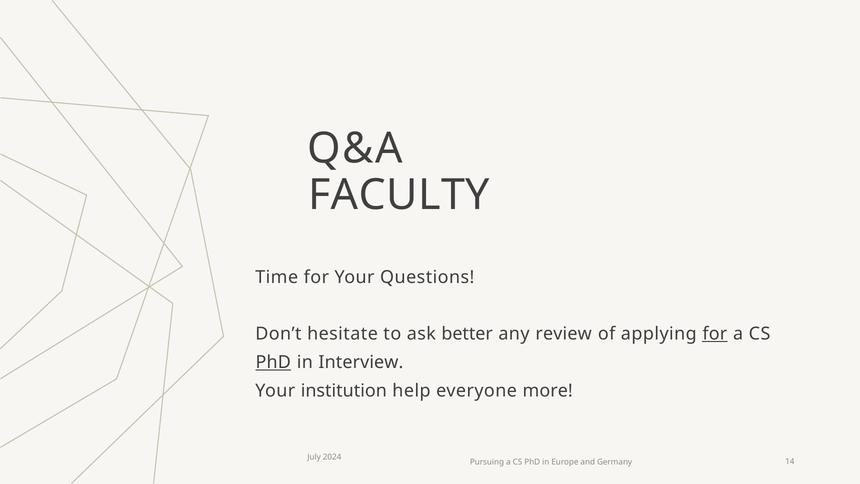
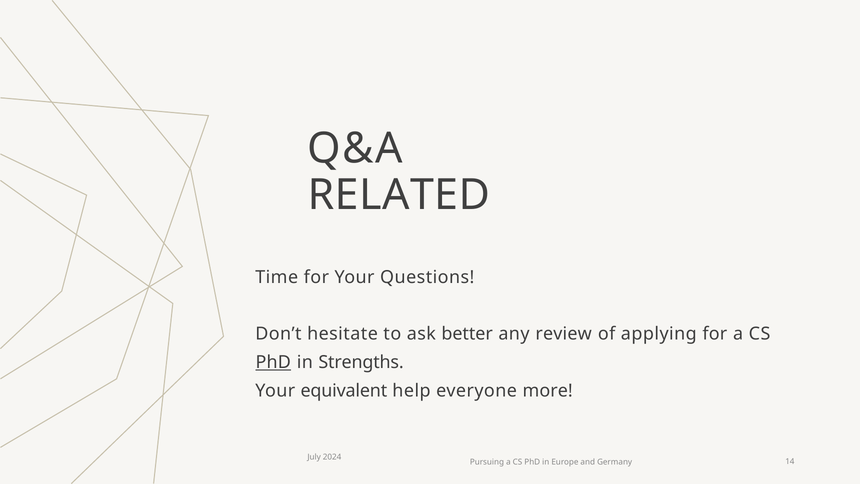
FACULTY: FACULTY -> RELATED
for at (715, 334) underline: present -> none
Interview: Interview -> Strengths
institution: institution -> equivalent
